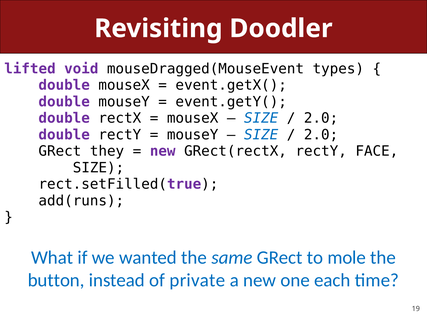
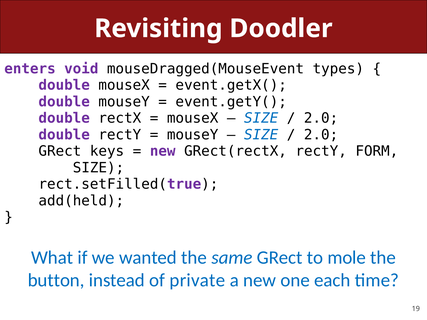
lifted: lifted -> enters
they: they -> keys
FACE: FACE -> FORM
add(runs: add(runs -> add(held
